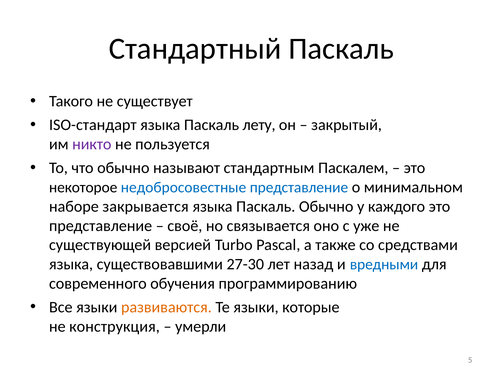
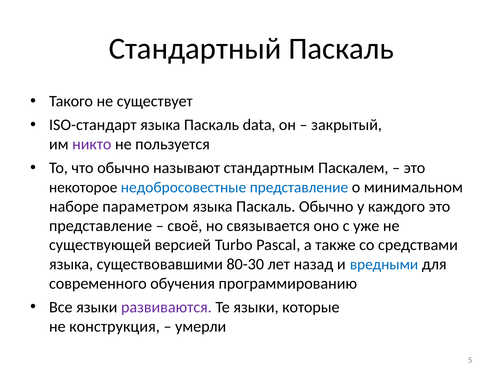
лету: лету -> data
закрывается: закрывается -> параметром
27-30: 27-30 -> 80-30
развиваются colour: orange -> purple
